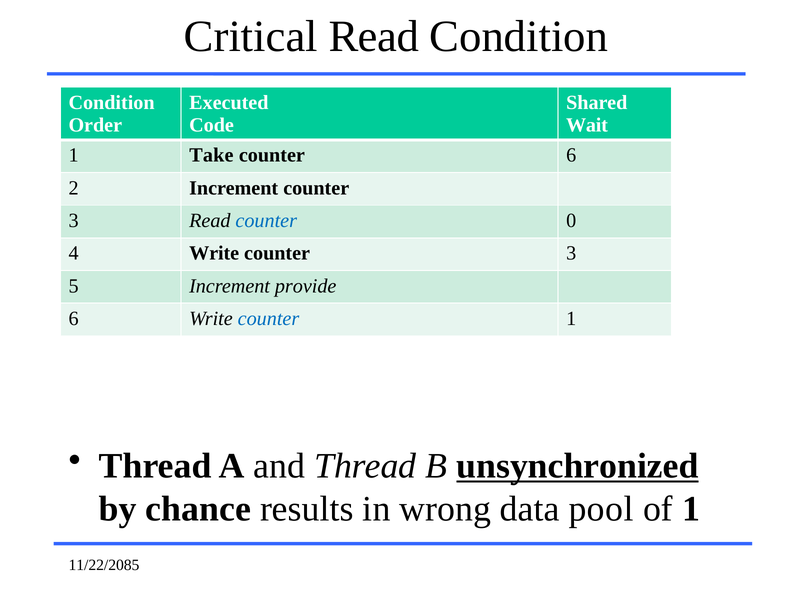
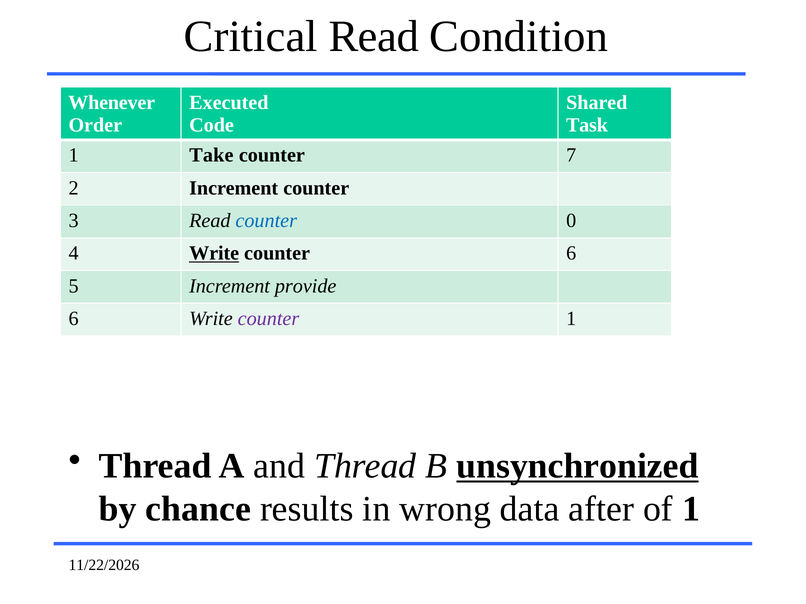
Condition at (112, 103): Condition -> Whenever
Wait: Wait -> Task
counter 6: 6 -> 7
Write at (214, 253) underline: none -> present
3 at (571, 253): 3 -> 6
counter at (268, 319) colour: blue -> purple
pool: pool -> after
11/22/2085: 11/22/2085 -> 11/22/2026
